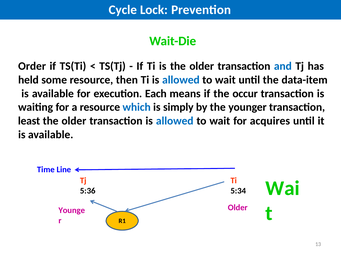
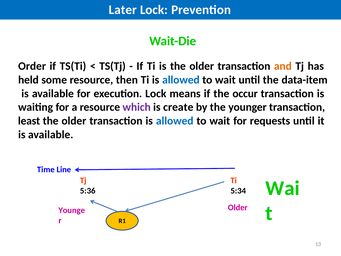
Cycle: Cycle -> Later
and colour: blue -> orange
execution Each: Each -> Lock
which colour: blue -> purple
simply: simply -> create
acquires: acquires -> requests
